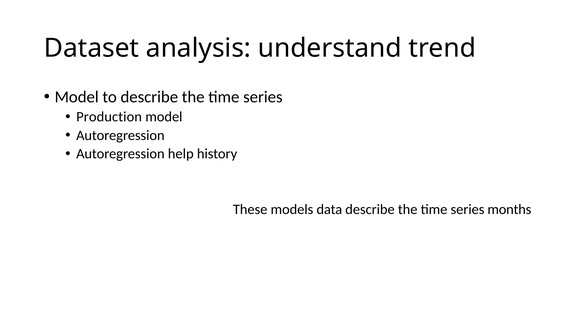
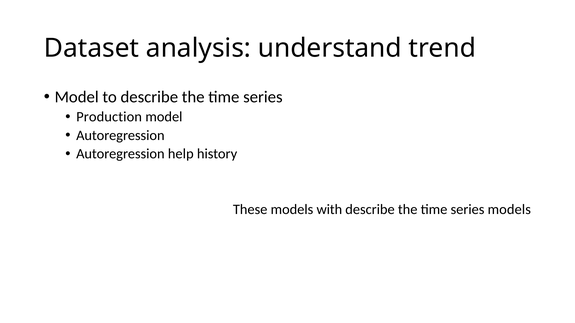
data: data -> with
series months: months -> models
